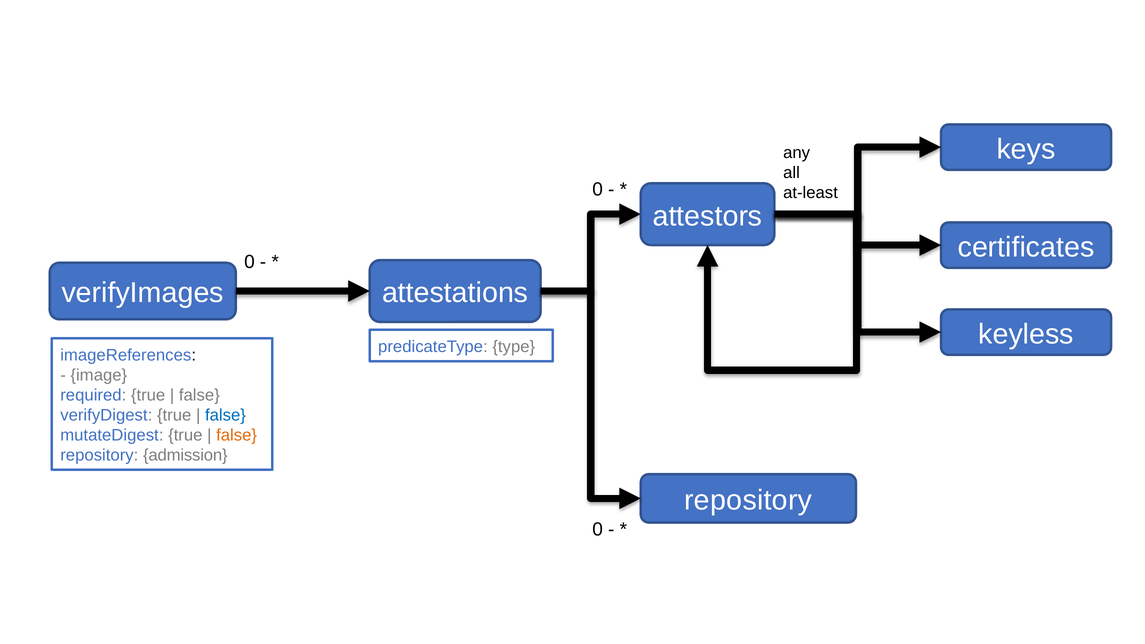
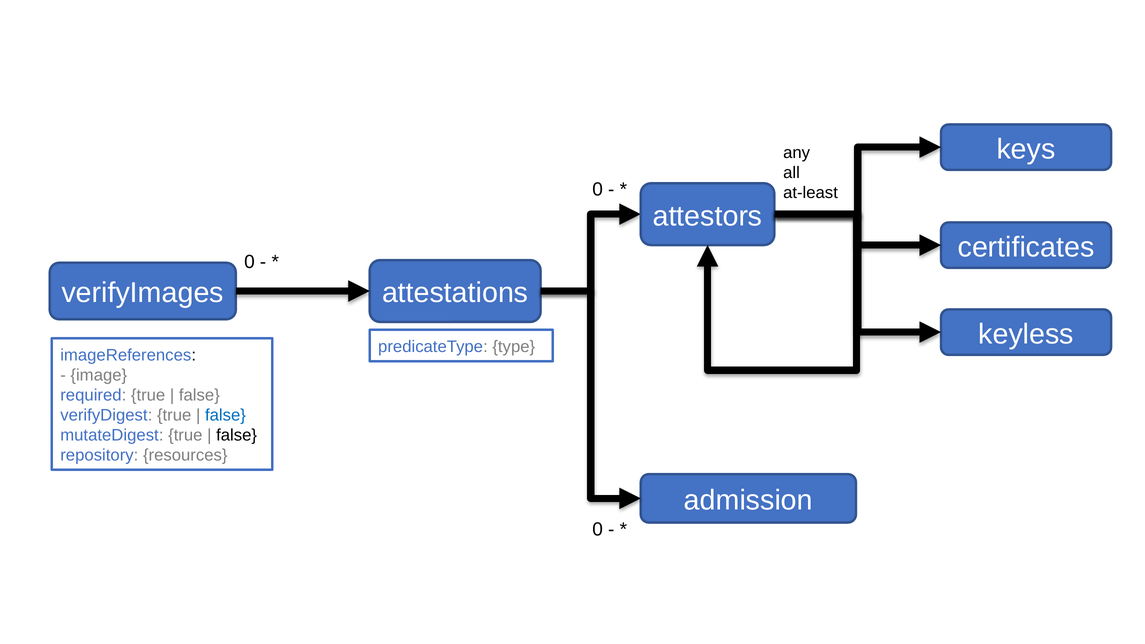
false at (237, 435) colour: orange -> black
admission: admission -> resources
repository at (748, 500): repository -> admission
